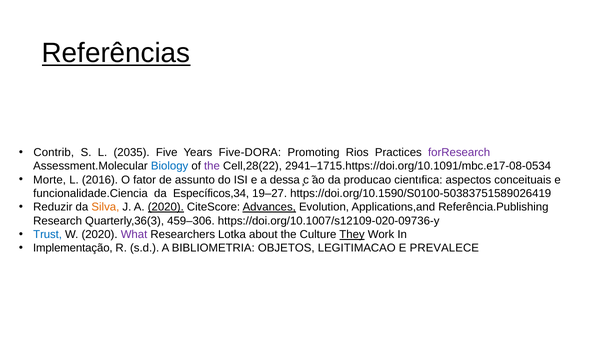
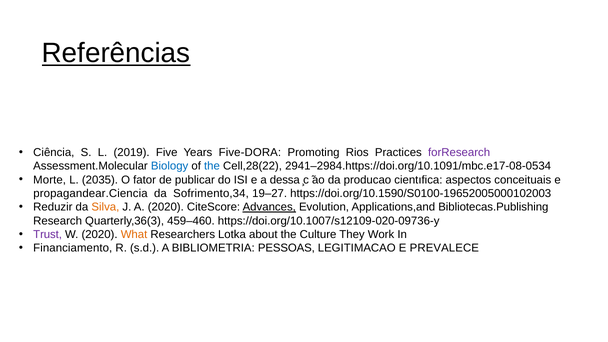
Contrib: Contrib -> Ciência
2035: 2035 -> 2019
the at (212, 166) colour: purple -> blue
2941–1715.https://doi.org/10.1091/mbc.e17-08-0534: 2941–1715.https://doi.org/10.1091/mbc.e17-08-0534 -> 2941–2984.https://doi.org/10.1091/mbc.e17-08-0534
2016: 2016 -> 2035
assunto: assunto -> publicar
funcionalidade.Ciencia: funcionalidade.Ciencia -> propagandear.Ciencia
Específicos,34: Específicos,34 -> Sofrimento,34
https://doi.org/10.1590/S0100-50383751589026419: https://doi.org/10.1590/S0100-50383751589026419 -> https://doi.org/10.1590/S0100-19652005000102003
2020 at (166, 207) underline: present -> none
Referência.Publishing: Referência.Publishing -> Bibliotecas.Publishing
459–306: 459–306 -> 459–460
Trust colour: blue -> purple
What colour: purple -> orange
They underline: present -> none
Implementação: Implementação -> Financiamento
OBJETOS: OBJETOS -> PESSOAS
